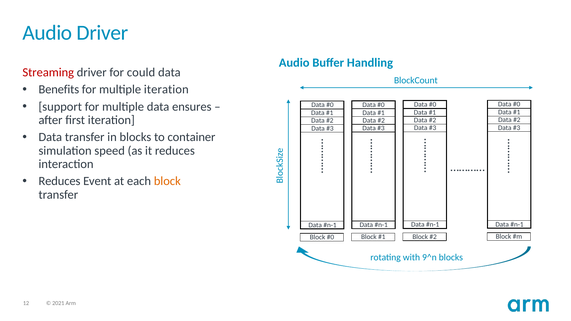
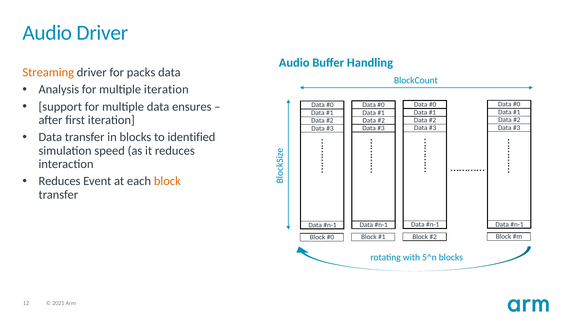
Streaming colour: red -> orange
could: could -> packs
Benefits: Benefits -> Analysis
container: container -> identified
9^n: 9^n -> 5^n
